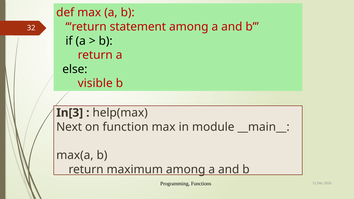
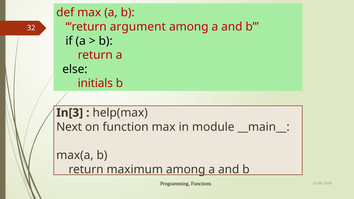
statement: statement -> argument
visible: visible -> initials
